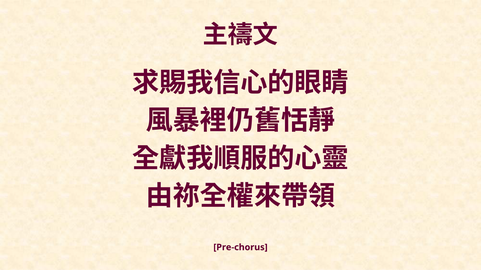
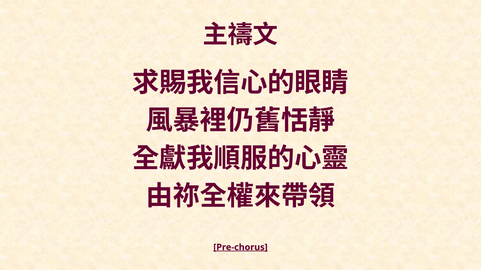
Pre-chorus underline: none -> present
